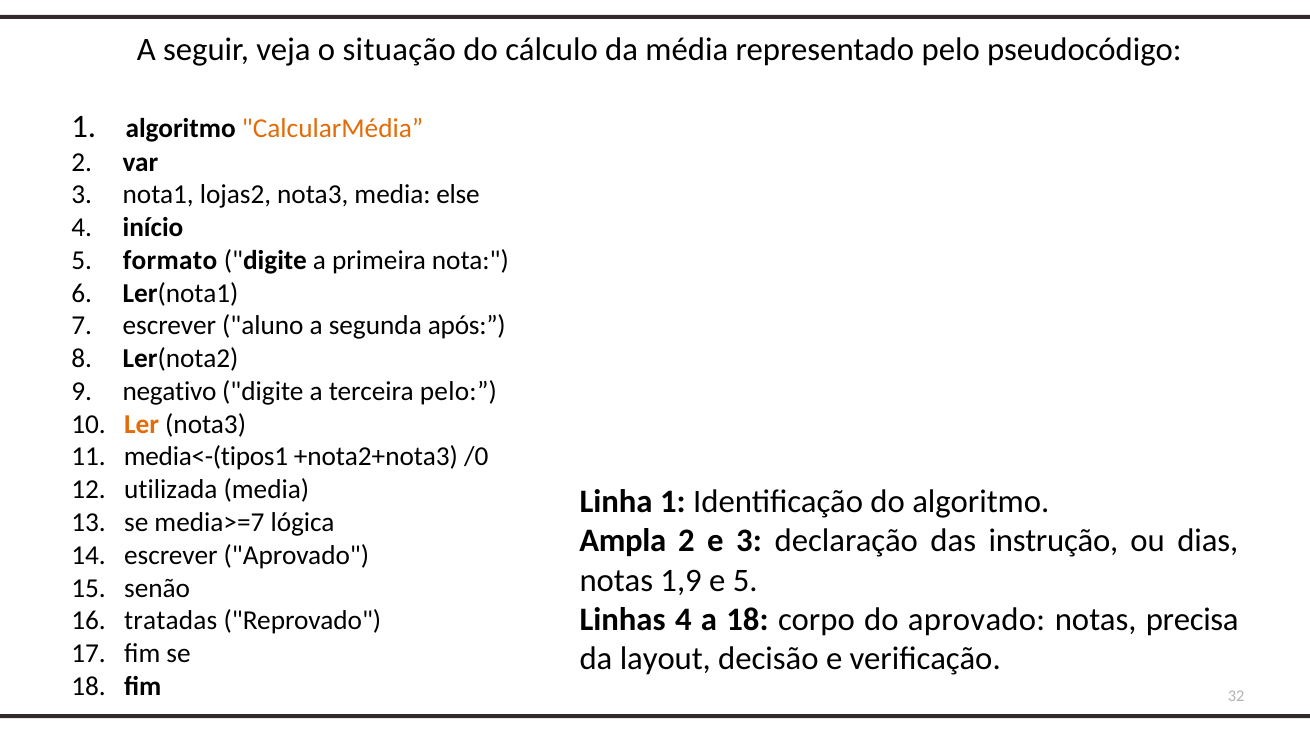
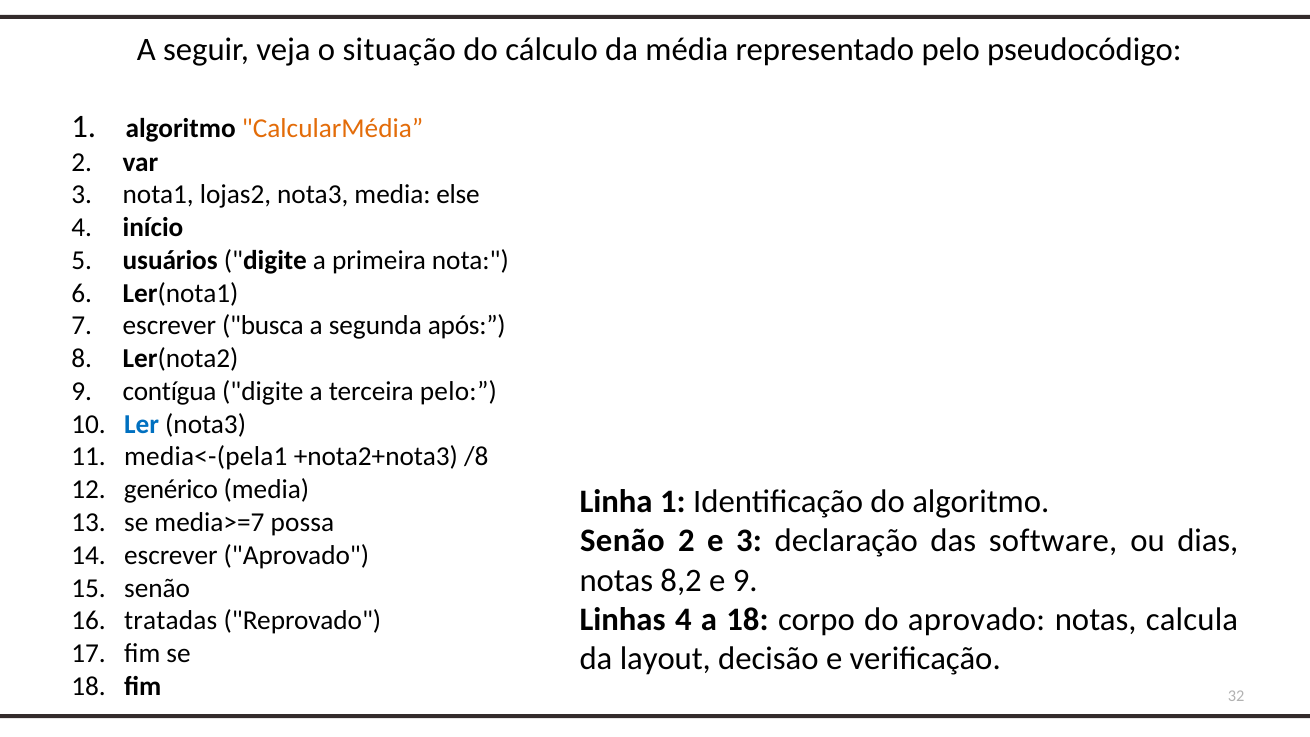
formato: formato -> usuários
aluno: aluno -> busca
negativo: negativo -> contígua
Ler colour: orange -> blue
media<-(tipos1: media<-(tipos1 -> media<-(pela1
/0: /0 -> /8
utilizada: utilizada -> genérico
lógica: lógica -> possa
Ampla at (623, 541): Ampla -> Senão
instrução: instrução -> software
1,9: 1,9 -> 8,2
e 5: 5 -> 9
precisa: precisa -> calcula
